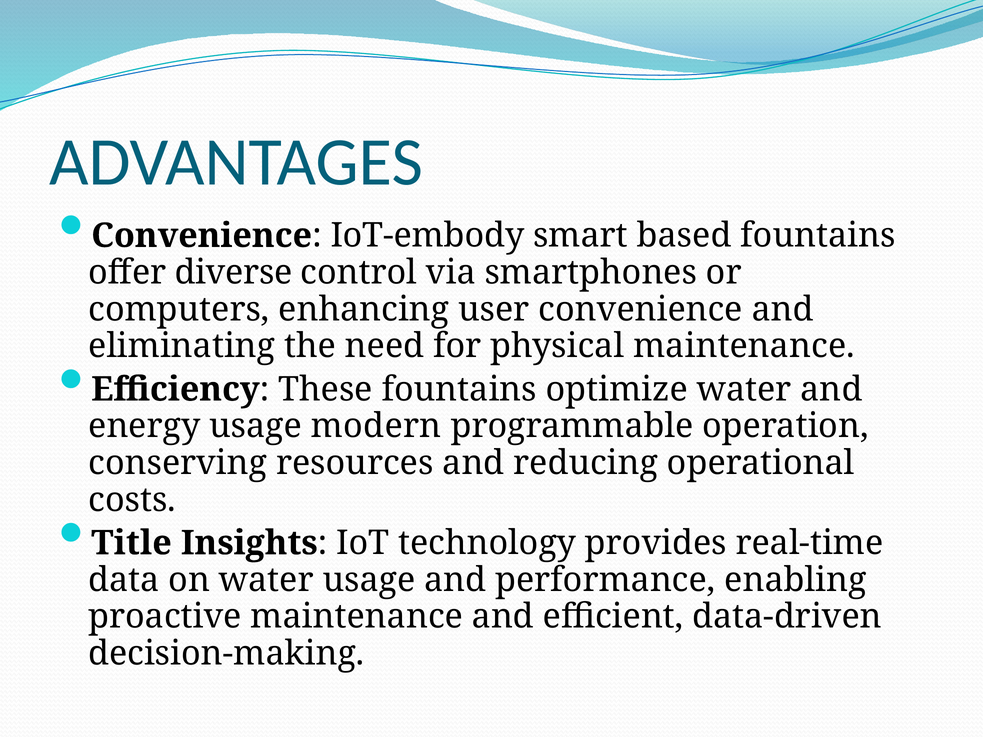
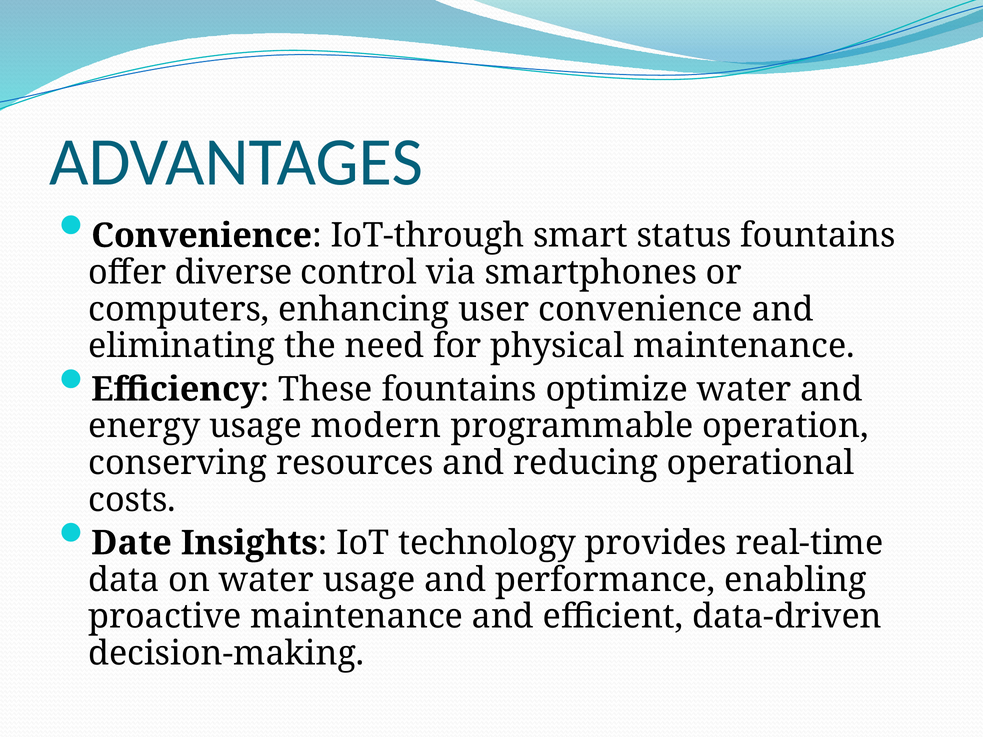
IoT-embody: IoT-embody -> IoT-through
based: based -> status
Title: Title -> Date
